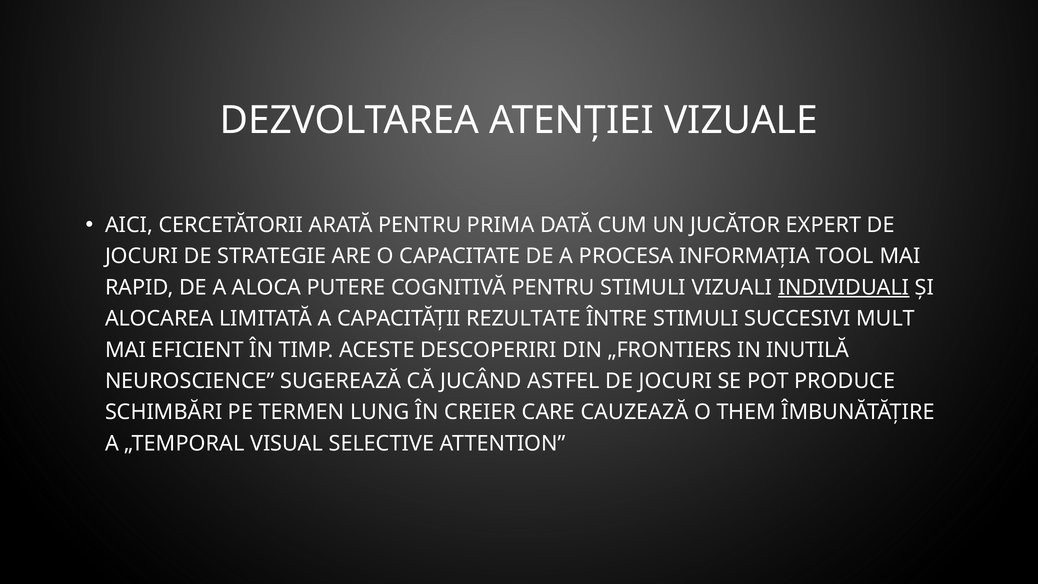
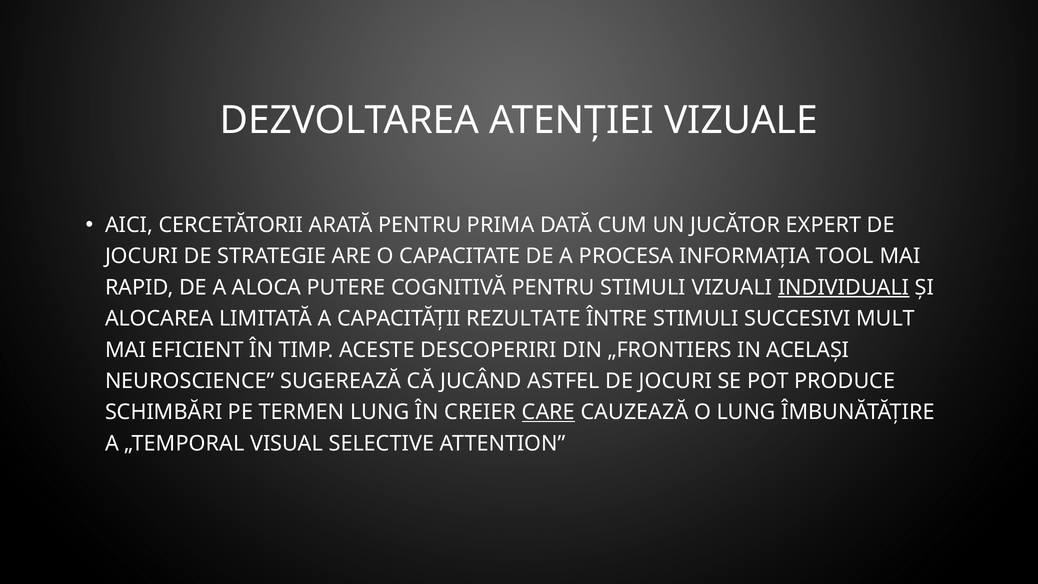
INUTILĂ: INUTILĂ -> ACELAȘI
CARE underline: none -> present
O THEM: THEM -> LUNG
